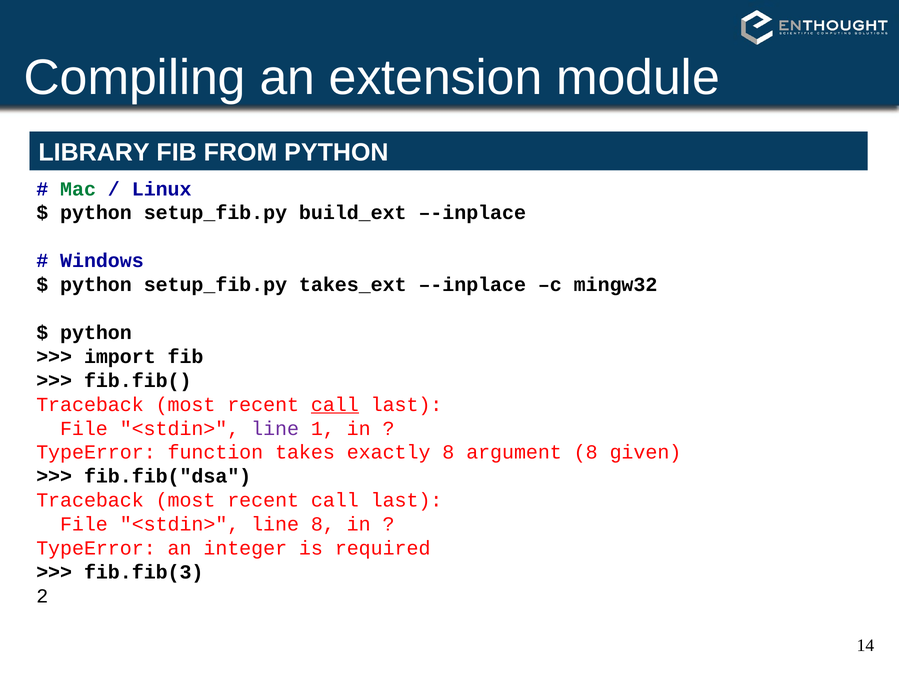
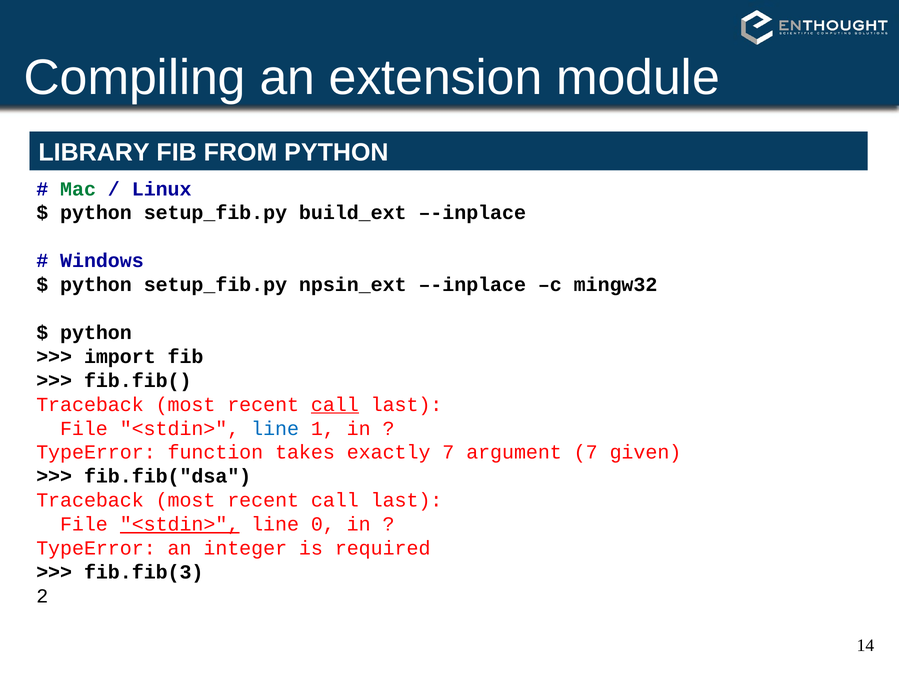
takes_ext: takes_ext -> npsin_ext
line at (275, 429) colour: purple -> blue
exactly 8: 8 -> 7
argument 8: 8 -> 7
<stdin> at (180, 524) underline: none -> present
line 8: 8 -> 0
